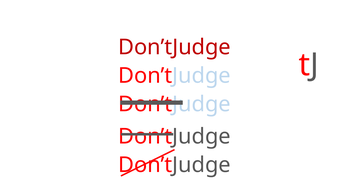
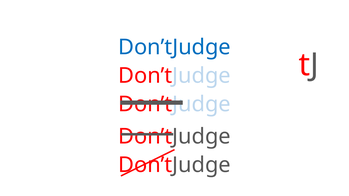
Don’tJudge at (174, 47) colour: red -> blue
